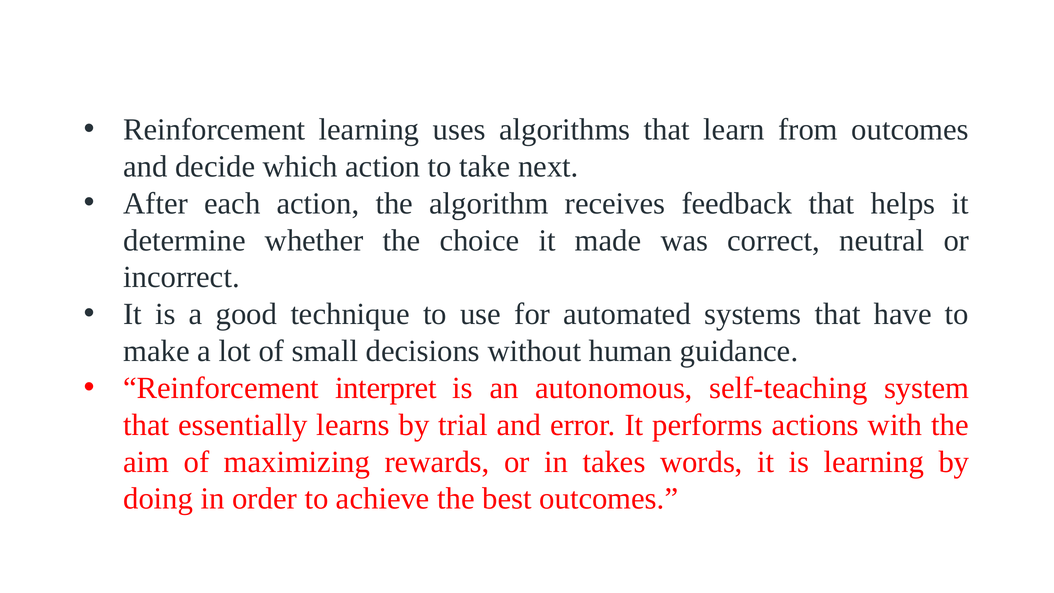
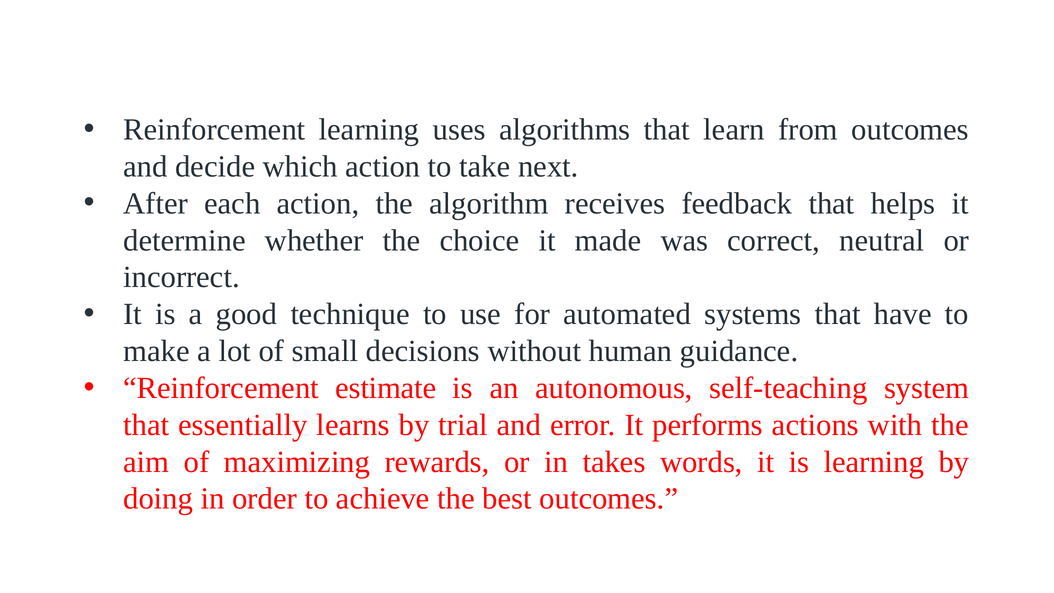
interpret: interpret -> estimate
